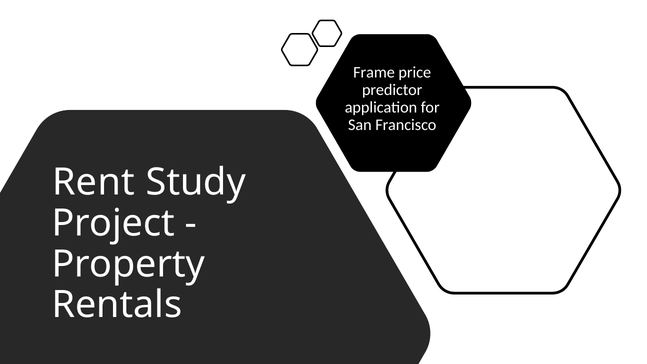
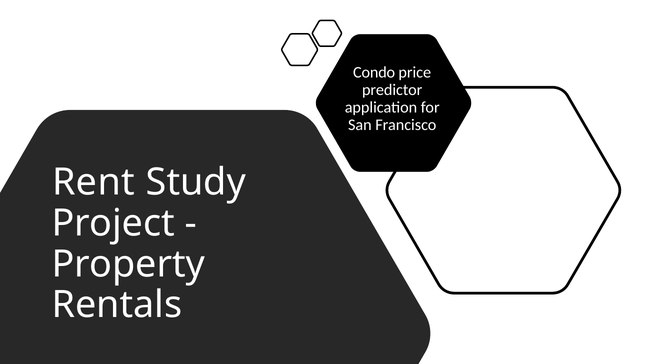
Frame: Frame -> Condo
